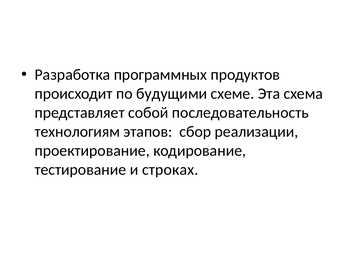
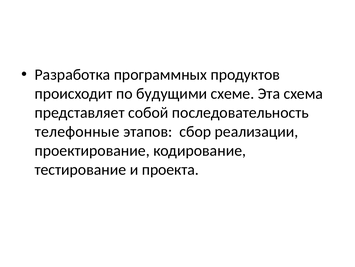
технологиям: технологиям -> телефонные
строках: строках -> проекта
